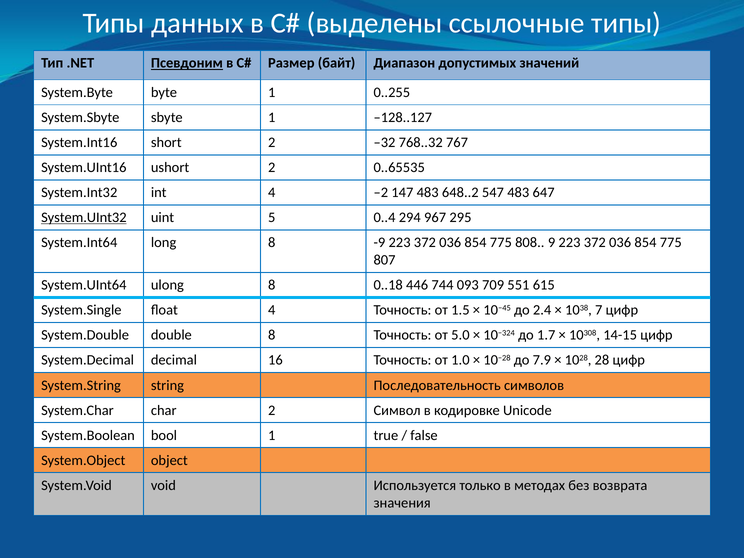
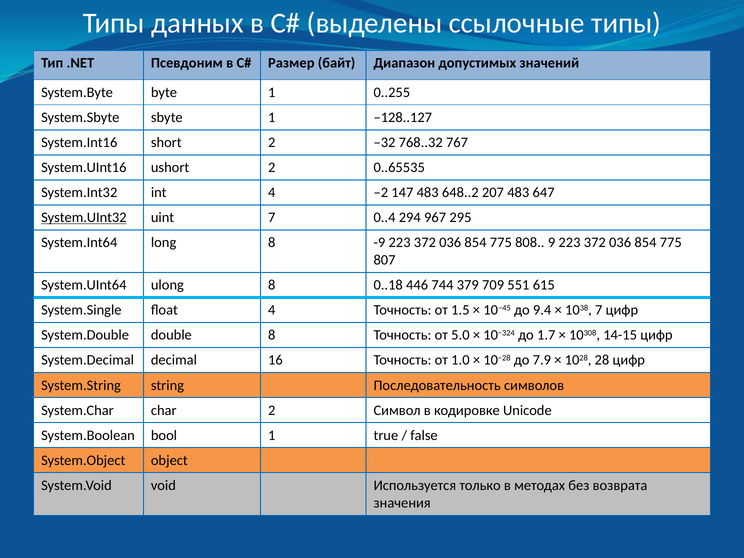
Псевдоним underline: present -> none
547: 547 -> 207
uint 5: 5 -> 7
093: 093 -> 379
2.4: 2.4 -> 9.4
